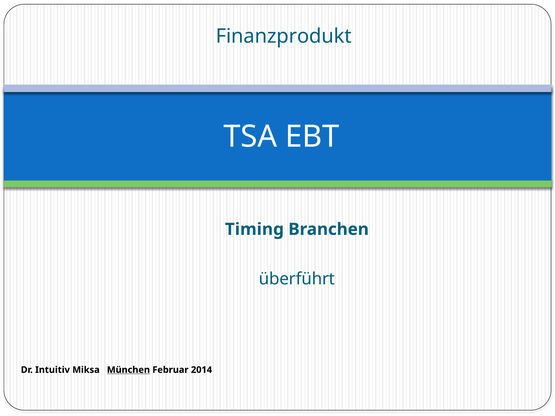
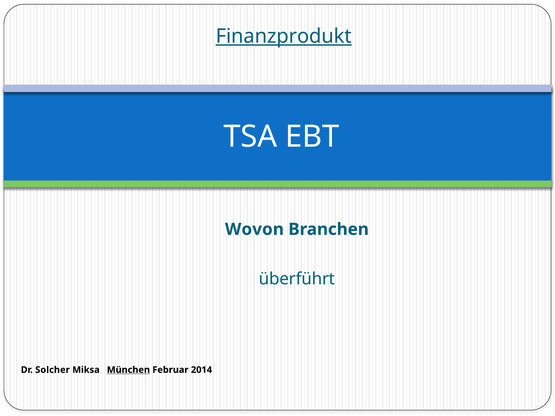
Finanzprodukt underline: none -> present
Timing: Timing -> Wovon
Intuitiv: Intuitiv -> Solcher
